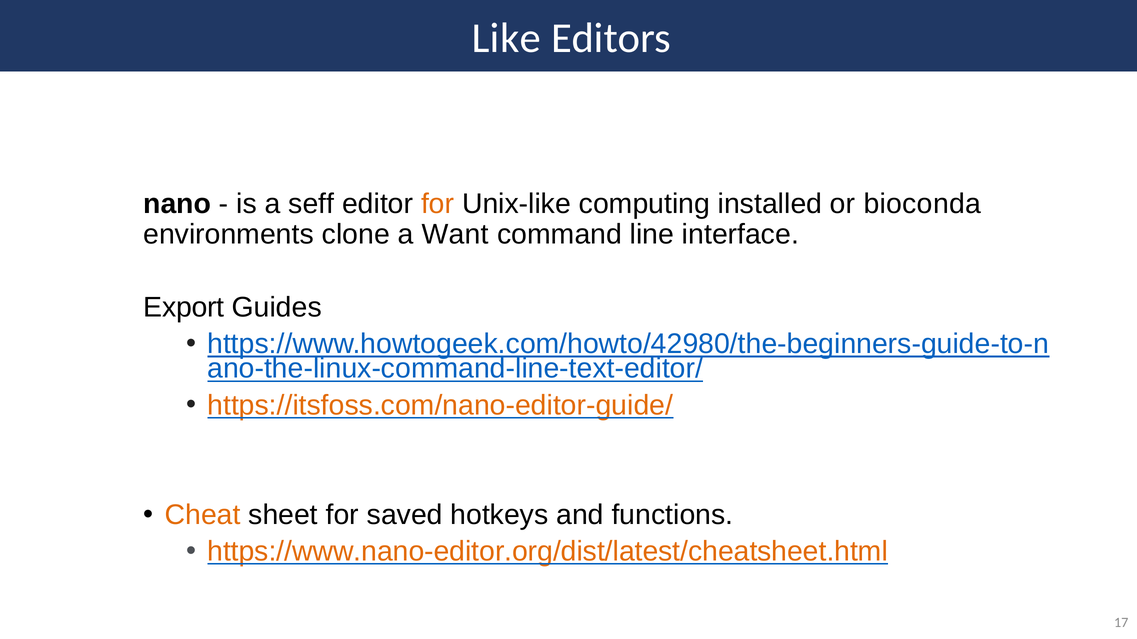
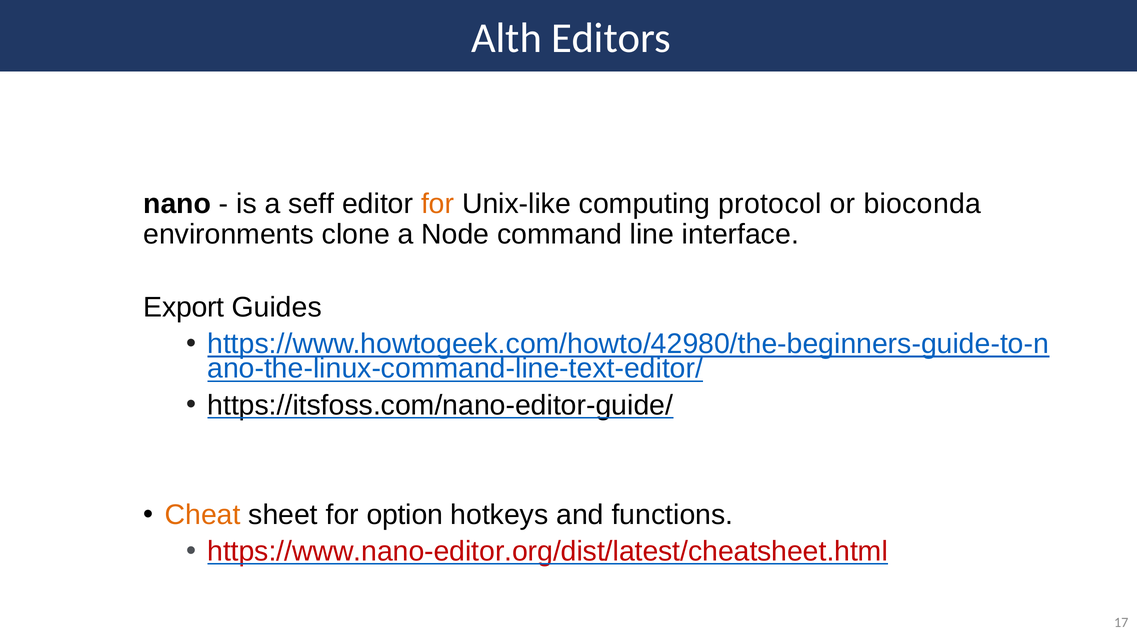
Like: Like -> Alth
installed: installed -> protocol
Want: Want -> Node
https://itsfoss.com/nano-editor-guide/ colour: orange -> black
saved: saved -> option
https://www.nano-editor.org/dist/latest/cheatsheet.html colour: orange -> red
